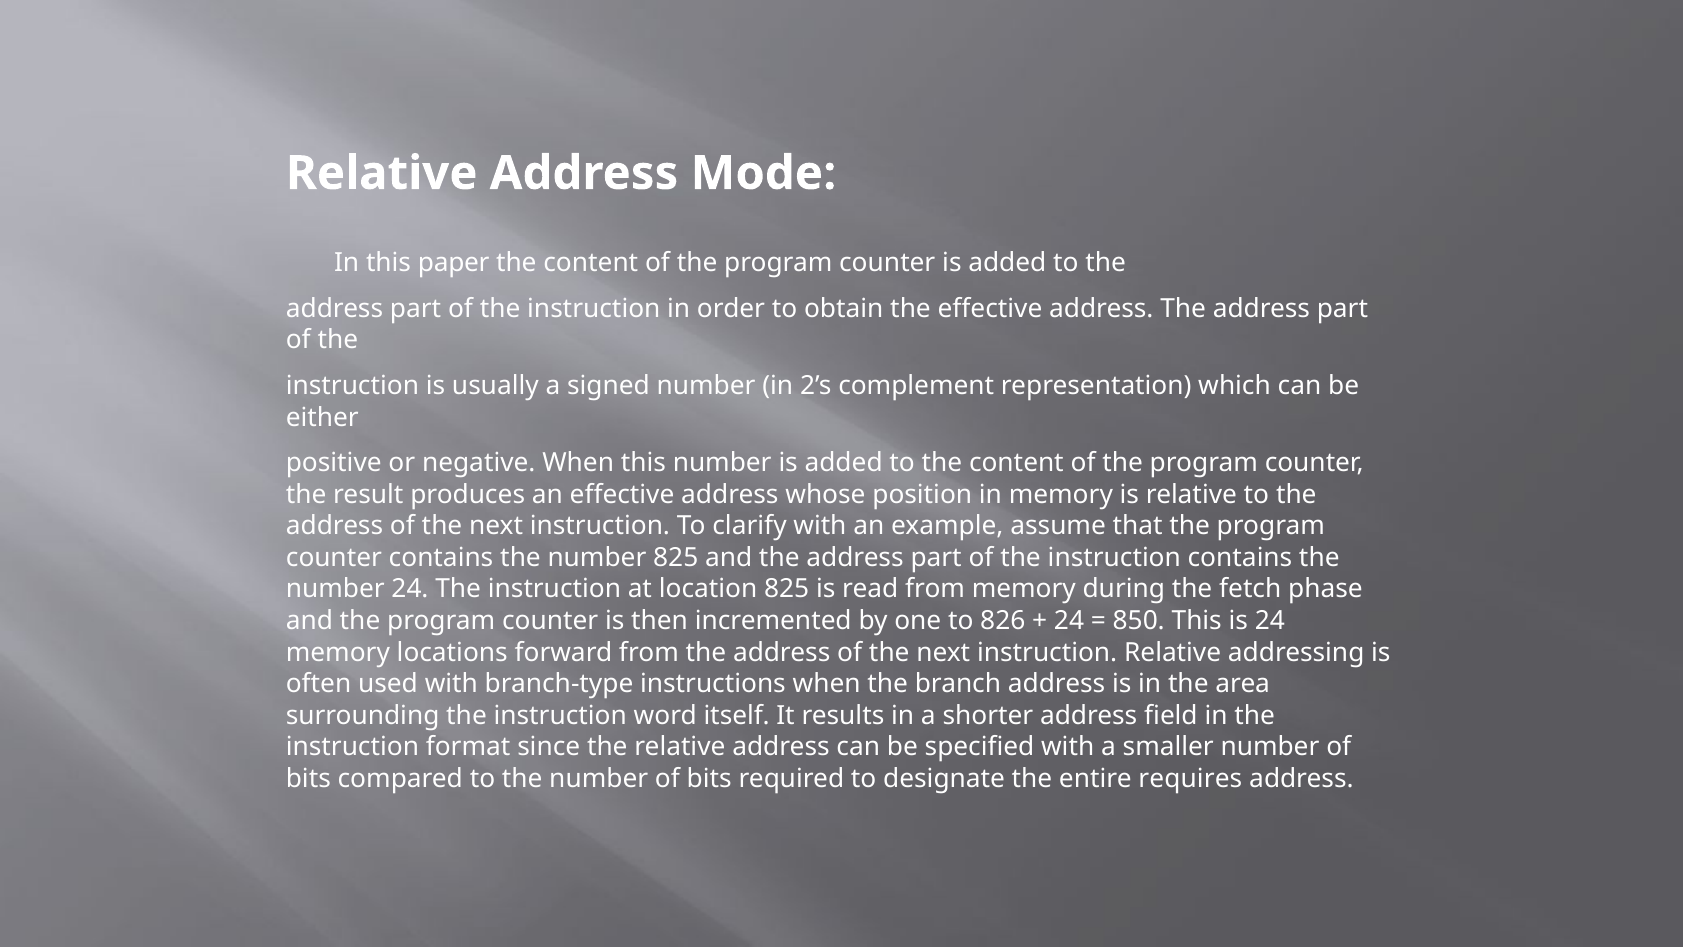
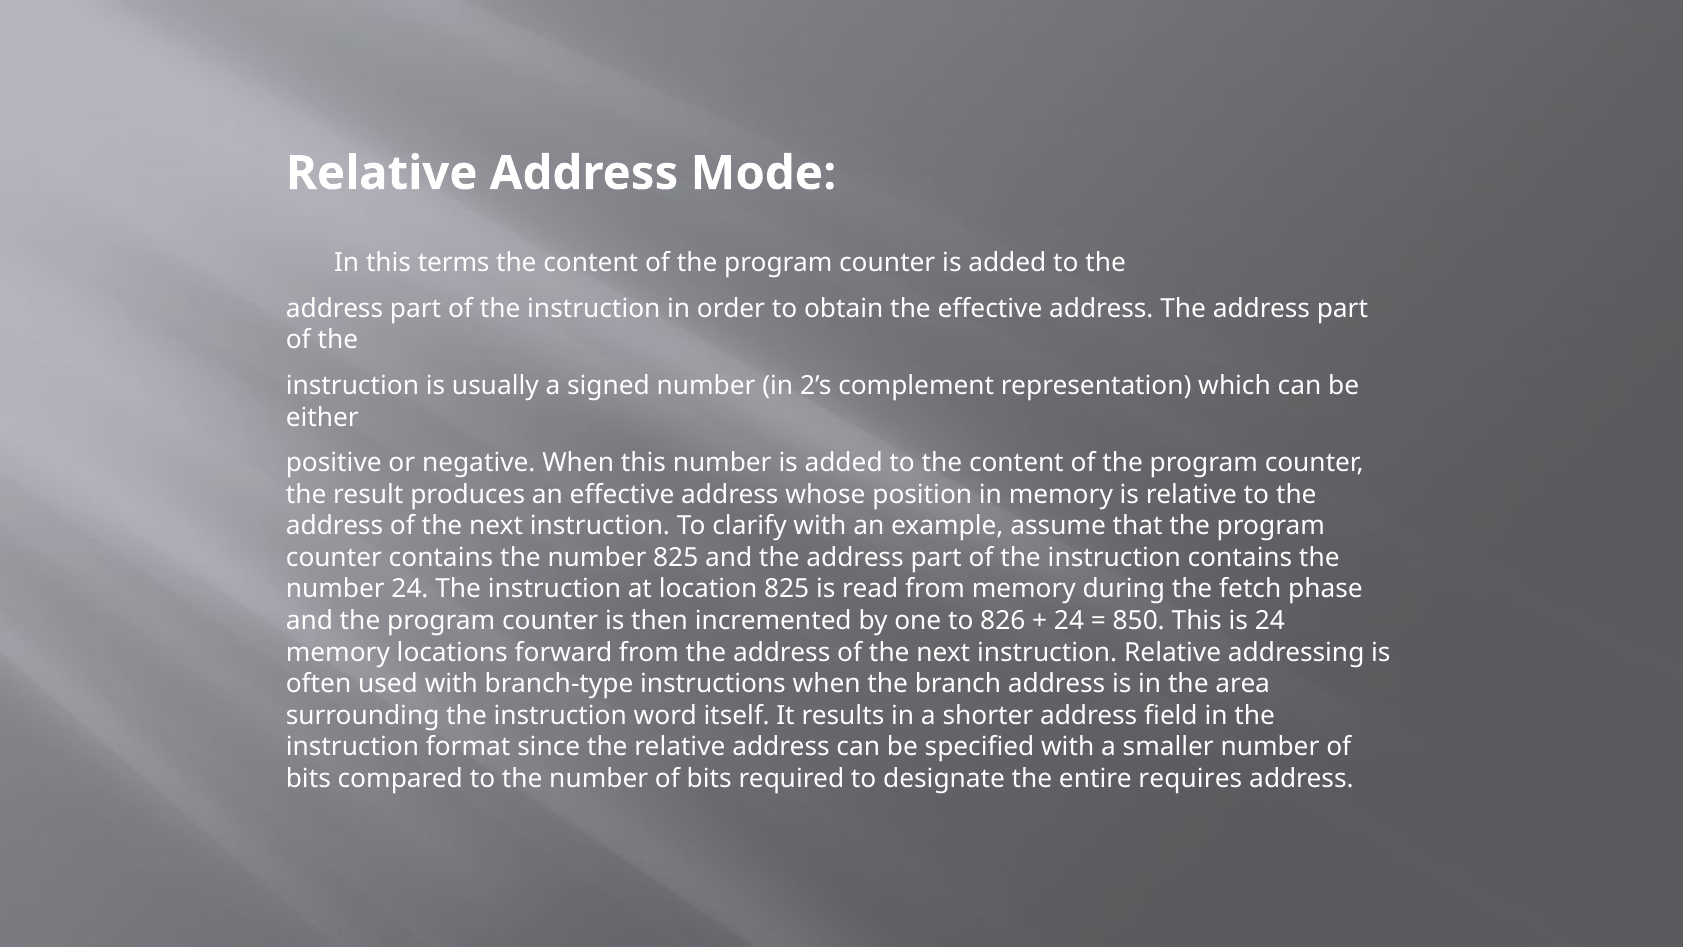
paper: paper -> terms
